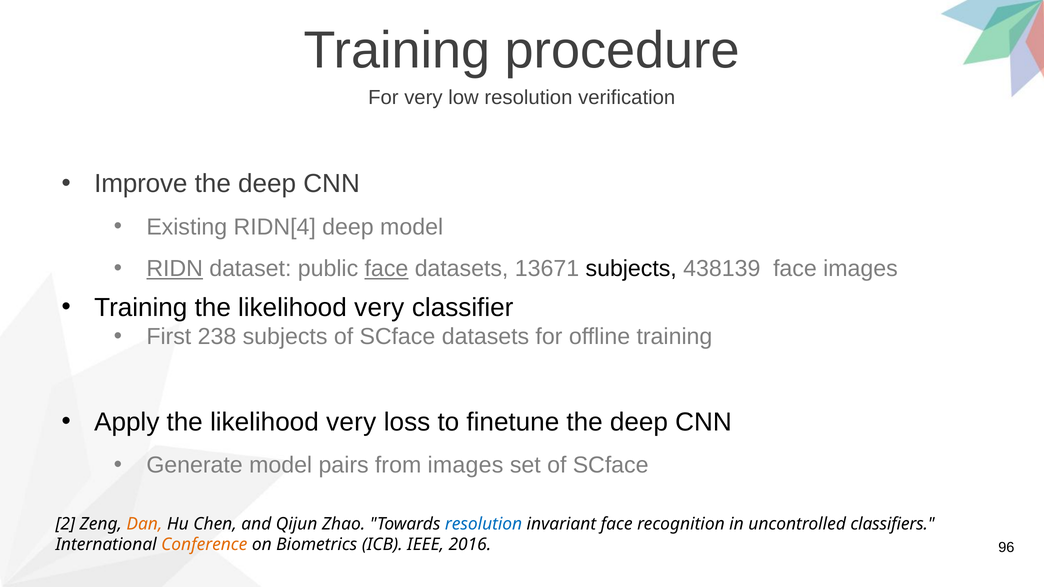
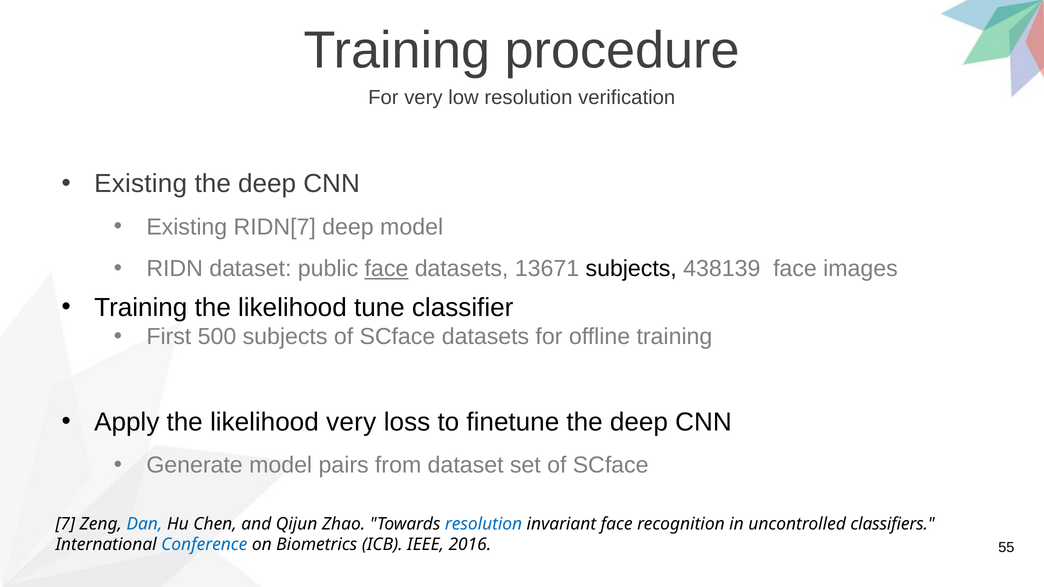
Improve at (141, 184): Improve -> Existing
RIDN[4: RIDN[4 -> RIDN[7
RIDN underline: present -> none
Training the likelihood very: very -> tune
238: 238 -> 500
from images: images -> dataset
2: 2 -> 7
Dan colour: orange -> blue
Conference colour: orange -> blue
96: 96 -> 55
